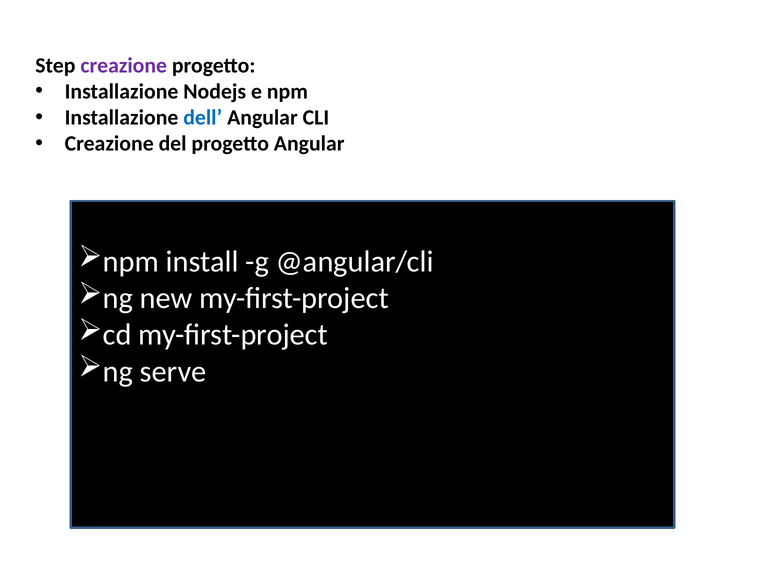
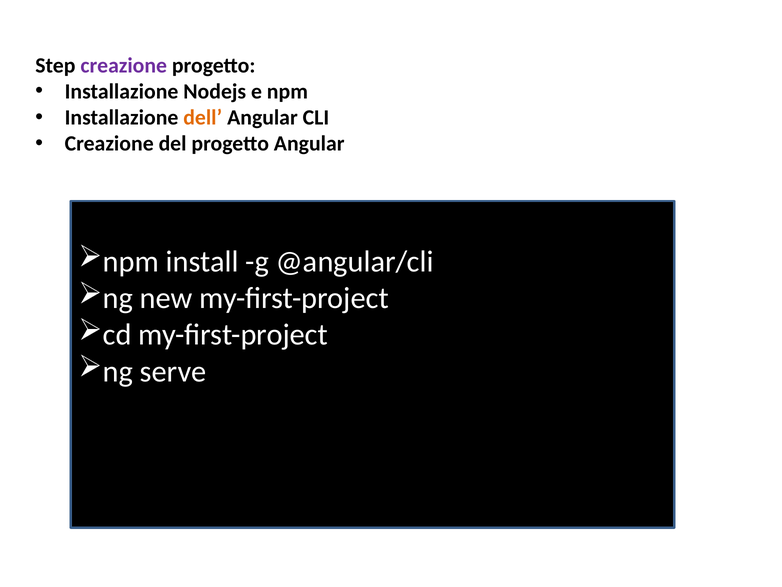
dell colour: blue -> orange
